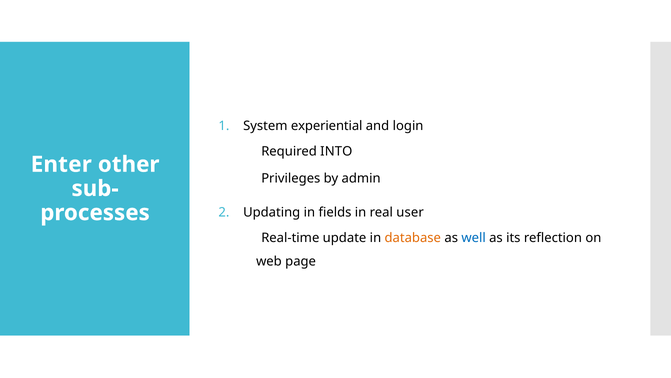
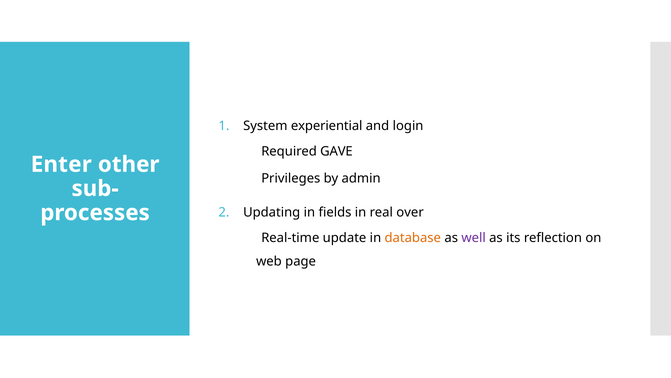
INTO: INTO -> GAVE
user: user -> over
well colour: blue -> purple
